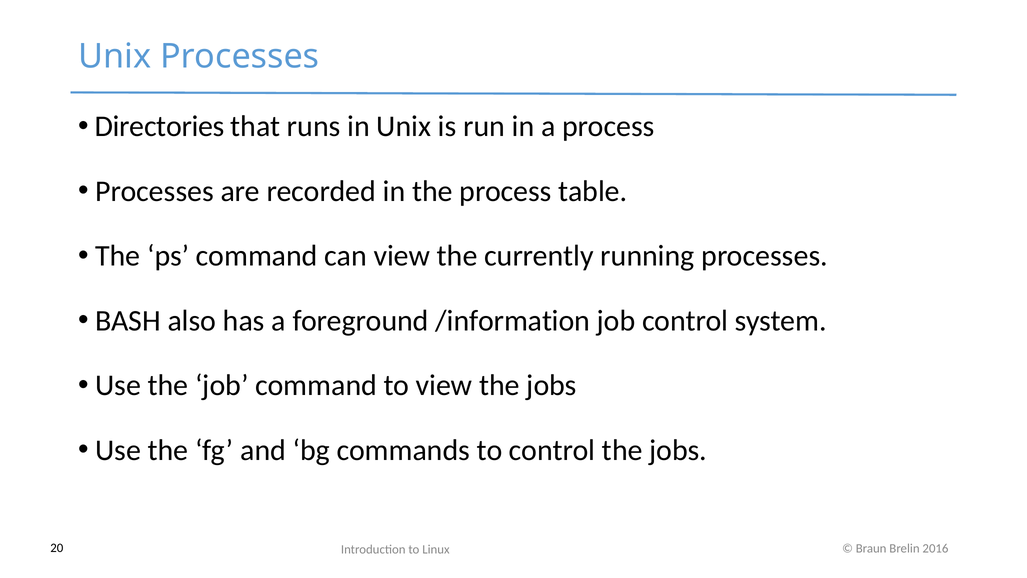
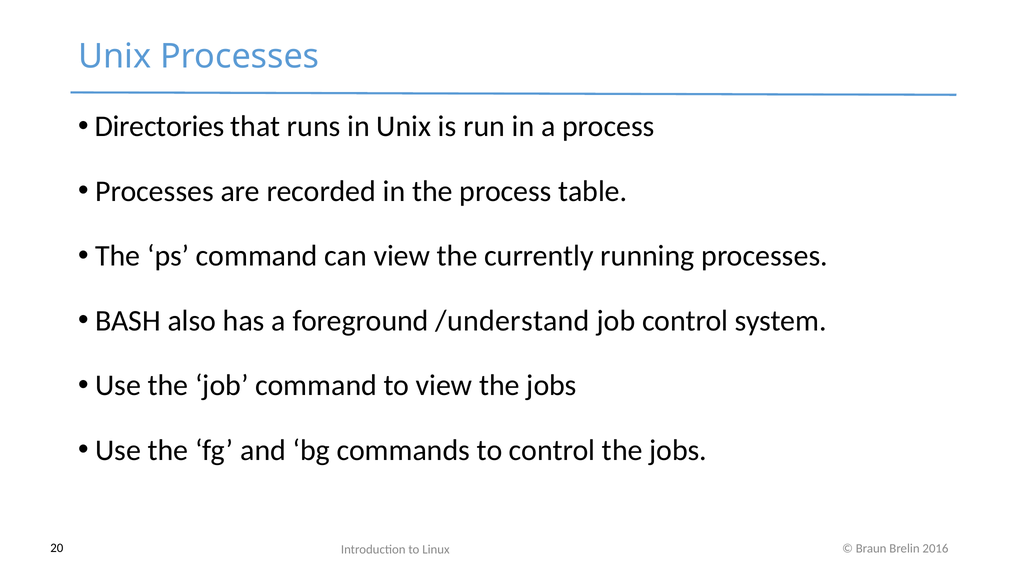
/information: /information -> /understand
